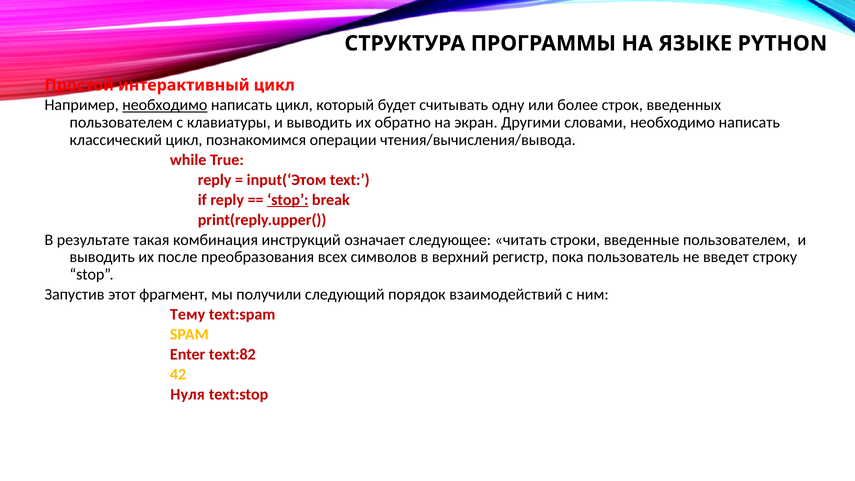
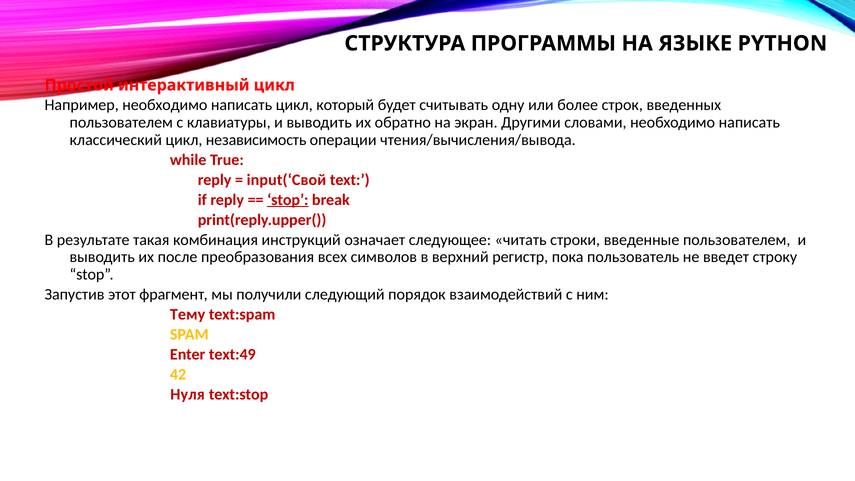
необходимо at (165, 105) underline: present -> none
познакомимся: познакомимся -> независимость
input(‘Этом: input(‘Этом -> input(‘Свой
text:82: text:82 -> text:49
